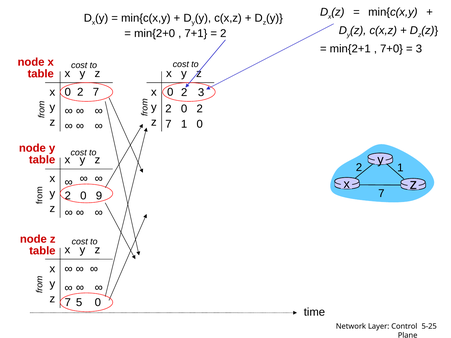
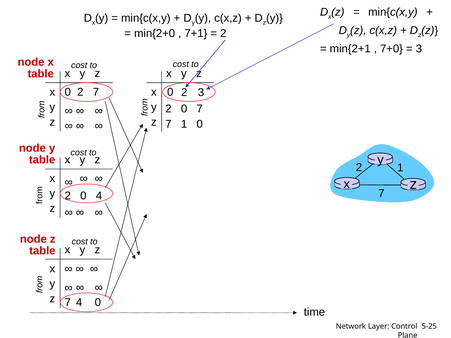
2 0 2: 2 -> 7
0 9: 9 -> 4
7 5: 5 -> 4
